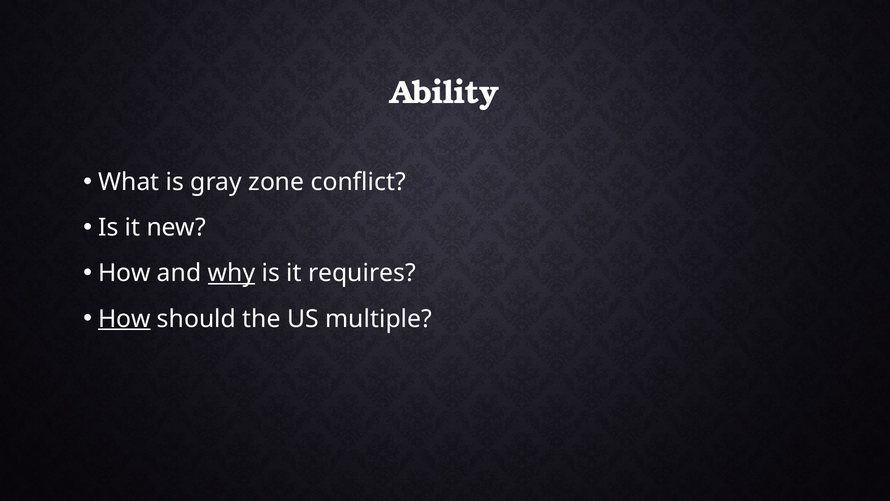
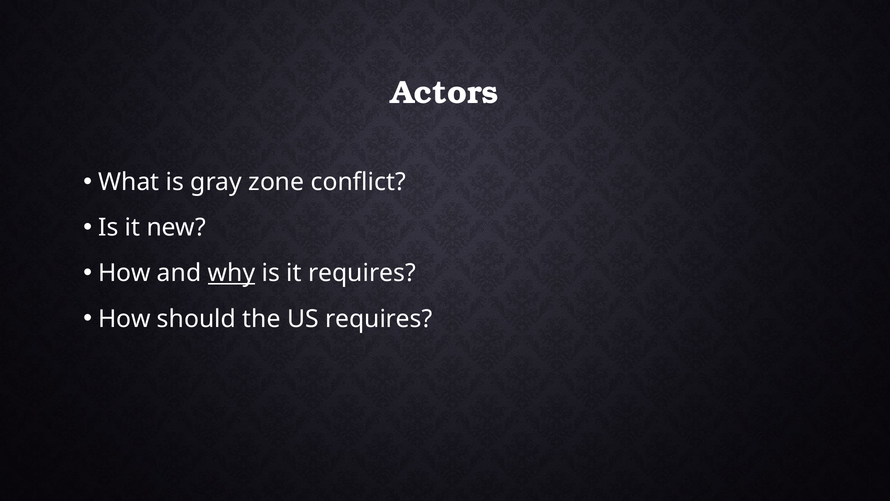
Ability: Ability -> Actors
How at (124, 319) underline: present -> none
US multiple: multiple -> requires
